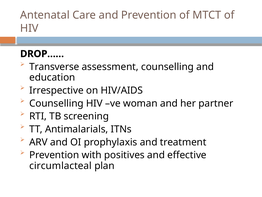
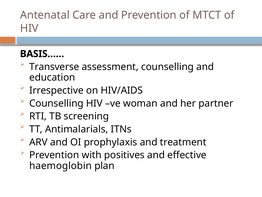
DROP……: DROP…… -> BASIS……
circumlacteal: circumlacteal -> haemoglobin
